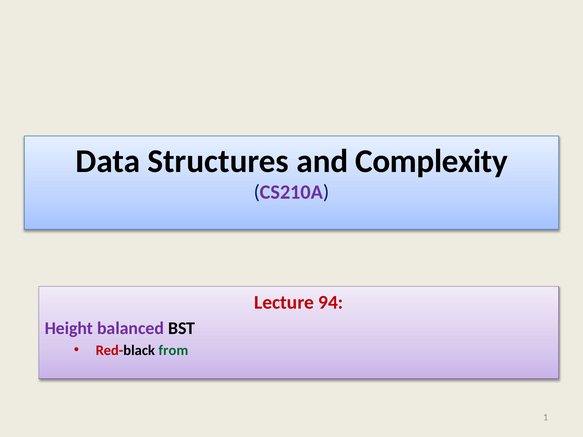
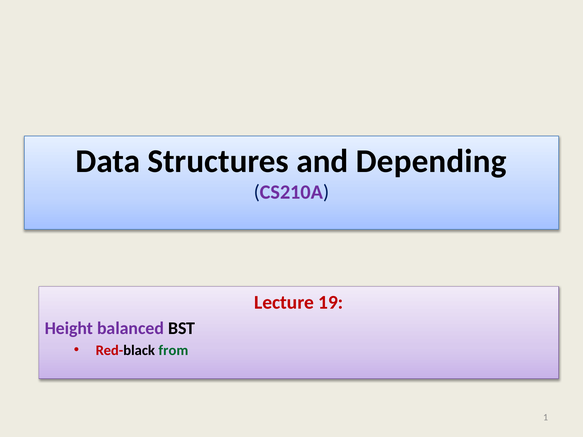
Complexity: Complexity -> Depending
94: 94 -> 19
